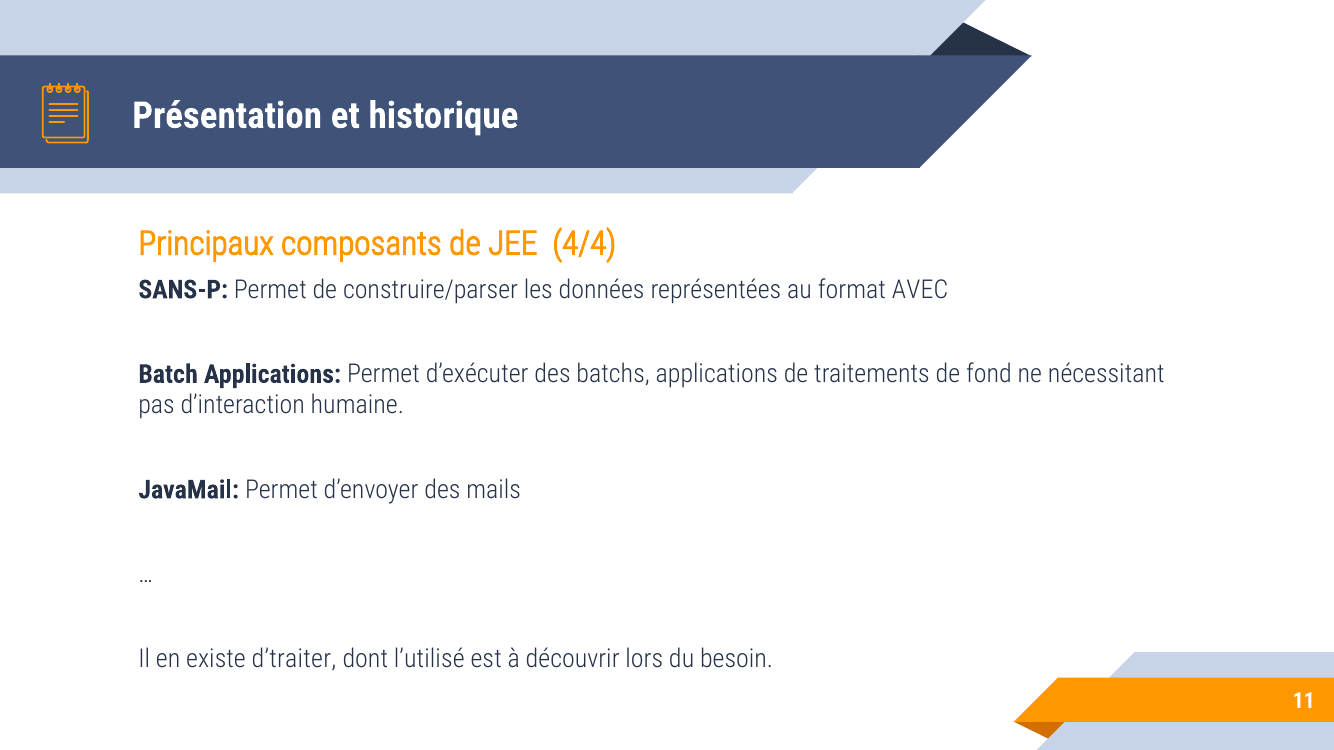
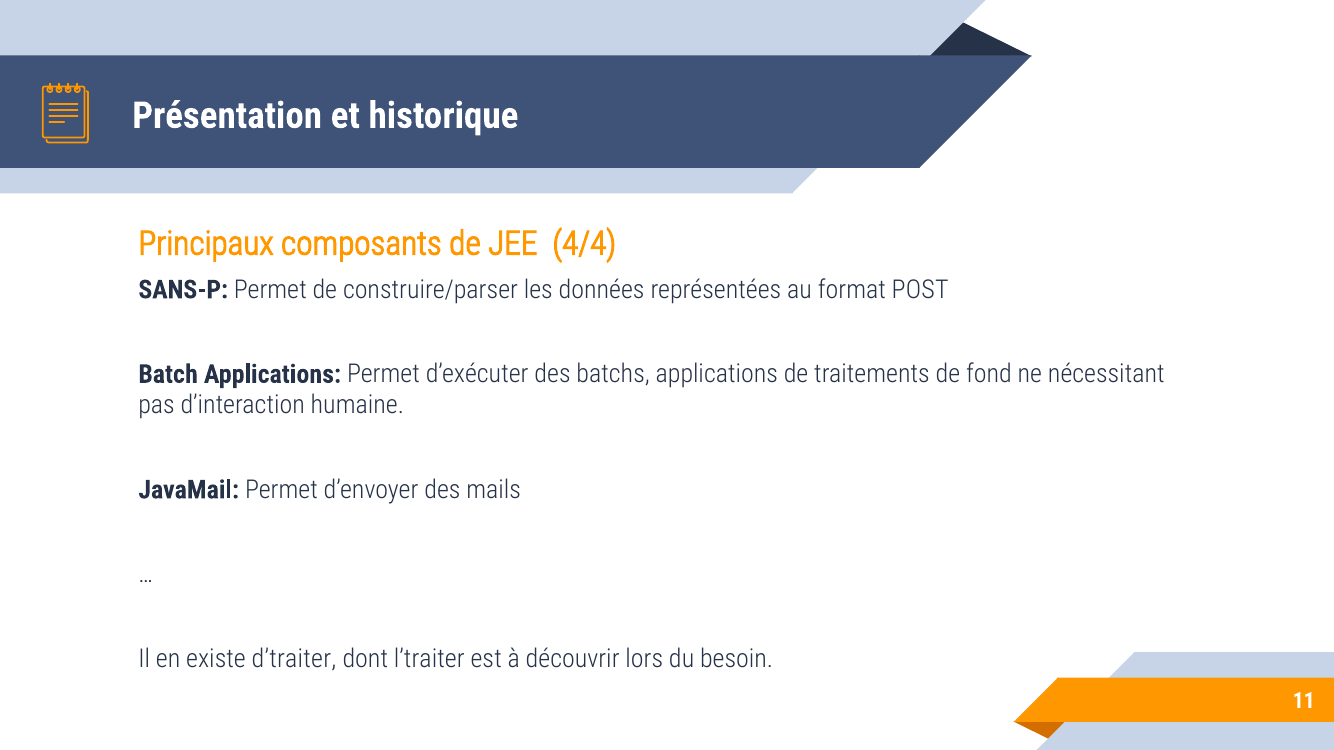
AVEC: AVEC -> POST
l’utilisé: l’utilisé -> l’traiter
